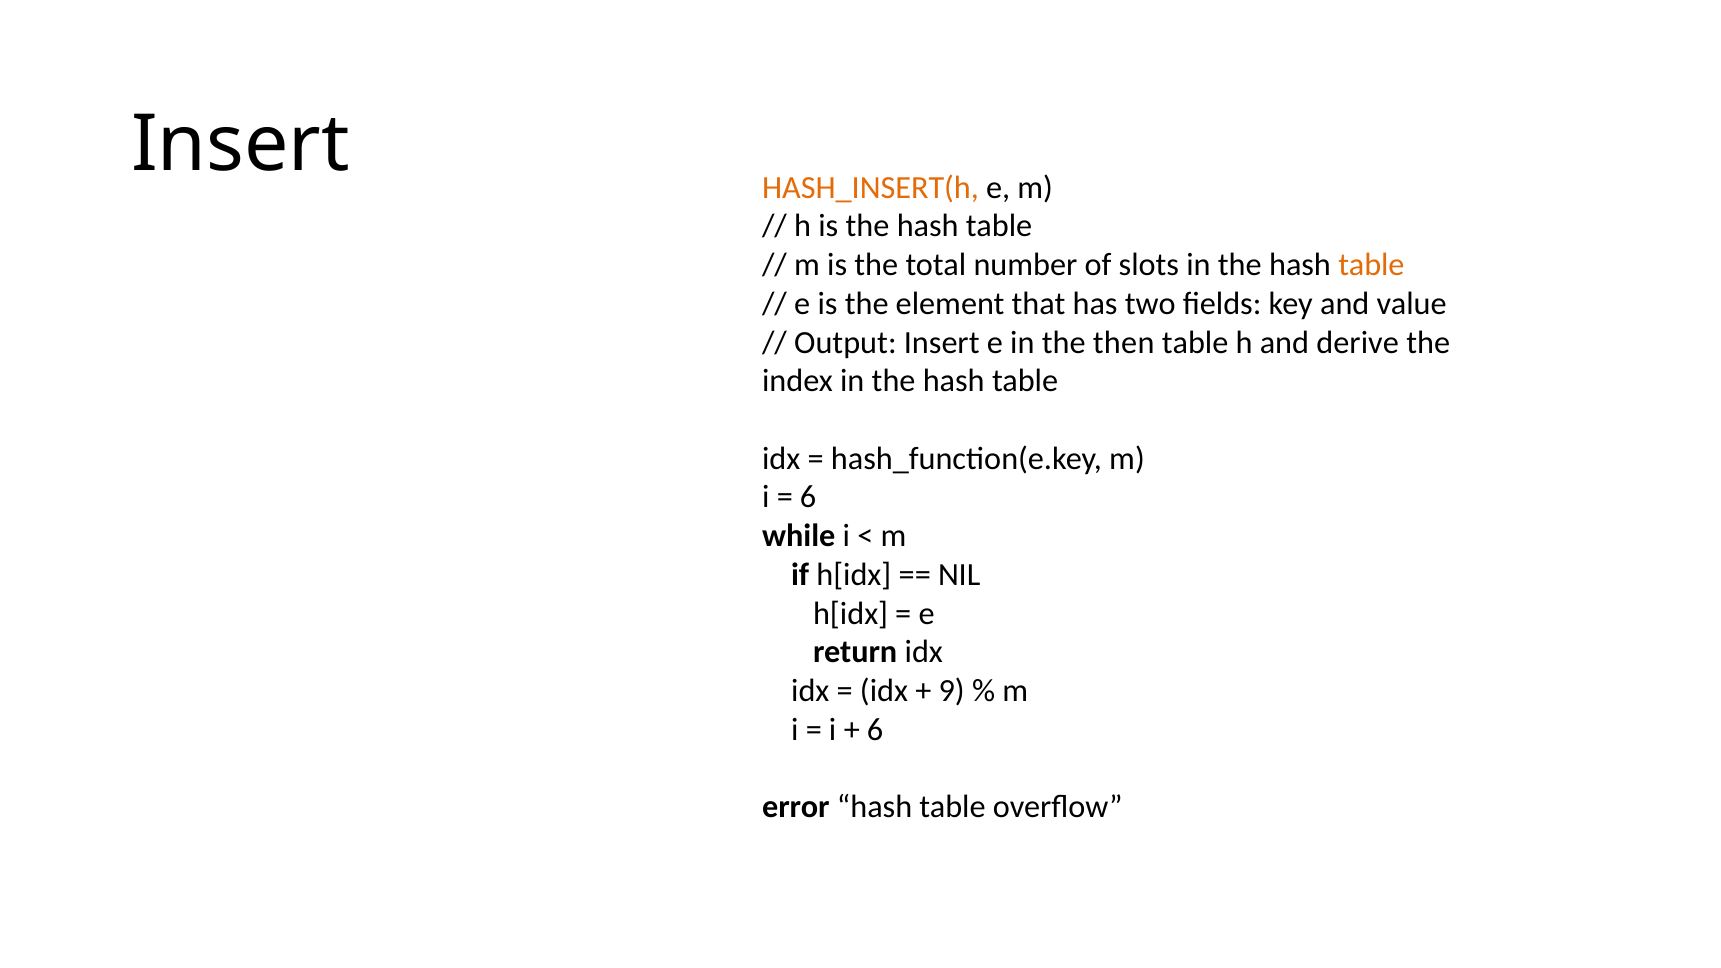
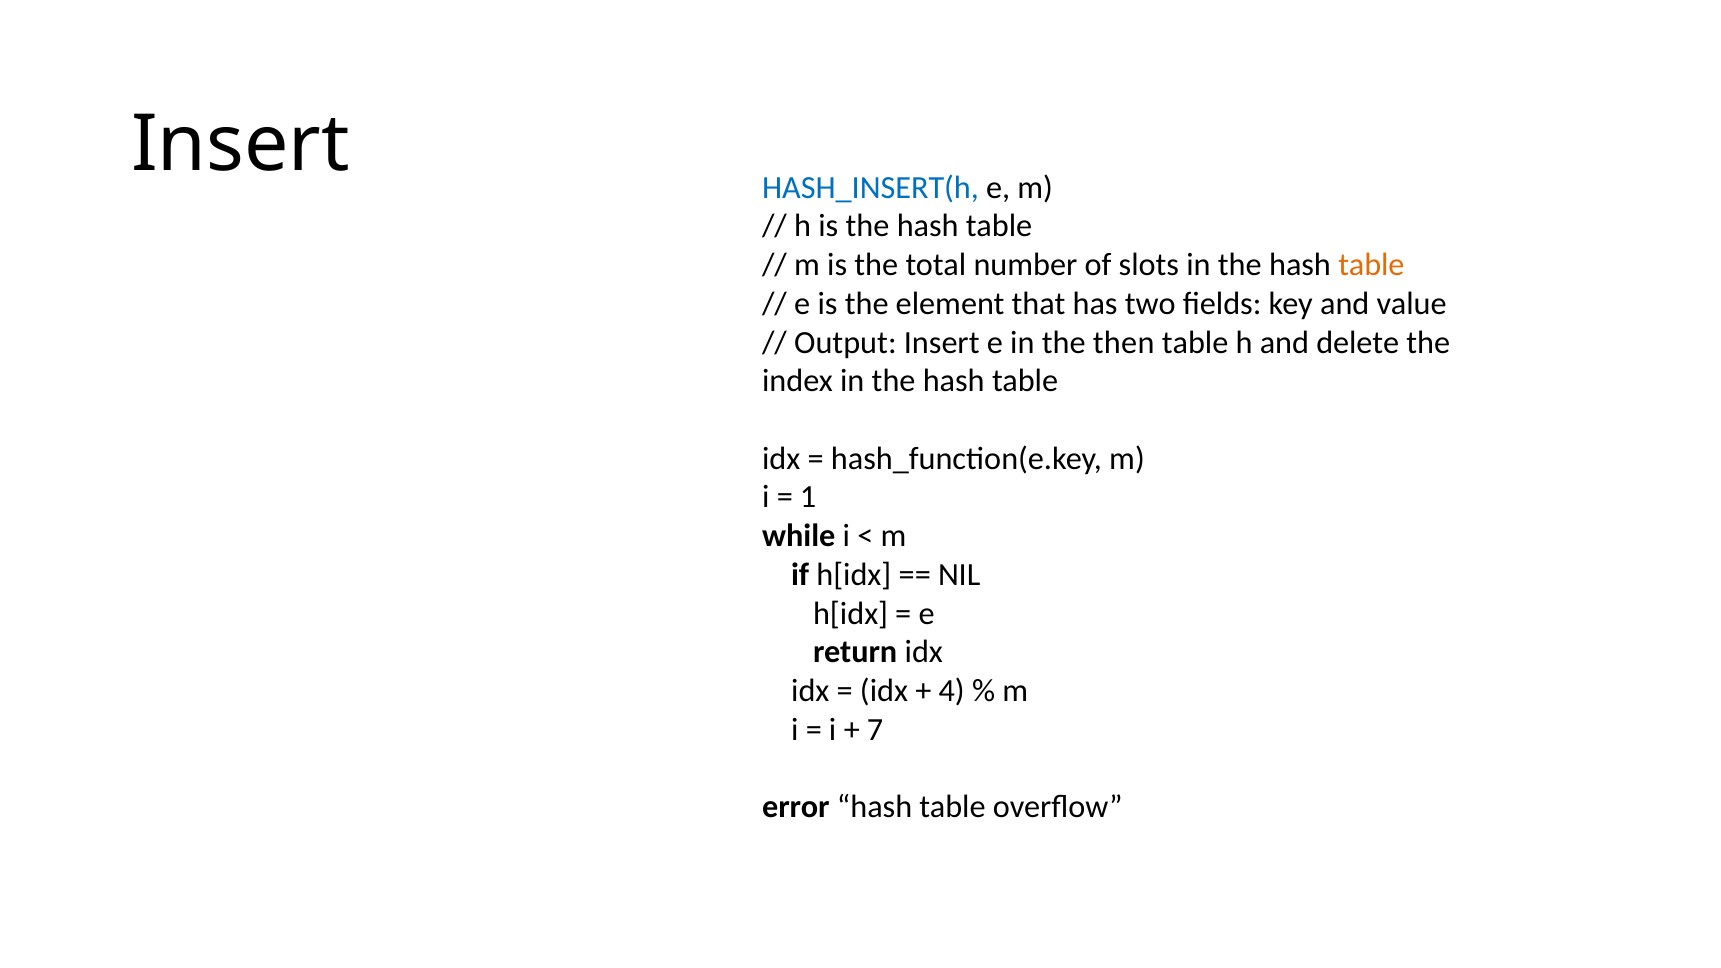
HASH_INSERT(h colour: orange -> blue
derive: derive -> delete
6 at (808, 497): 6 -> 1
9: 9 -> 4
6 at (875, 730): 6 -> 7
